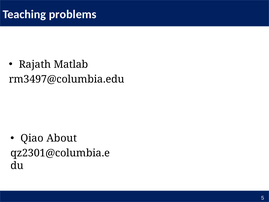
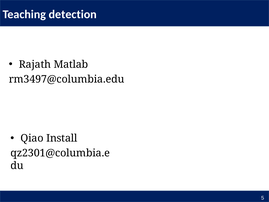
problems: problems -> detection
About: About -> Install
